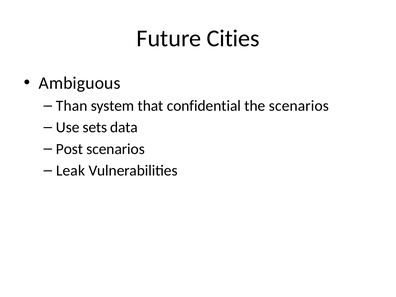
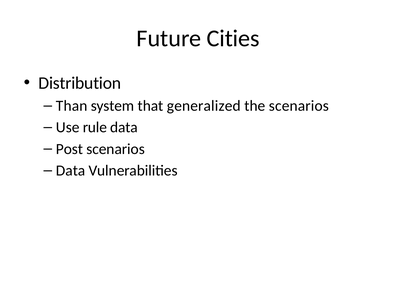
Ambiguous: Ambiguous -> Distribution
confidential: confidential -> generalized
sets: sets -> rule
Leak at (71, 171): Leak -> Data
